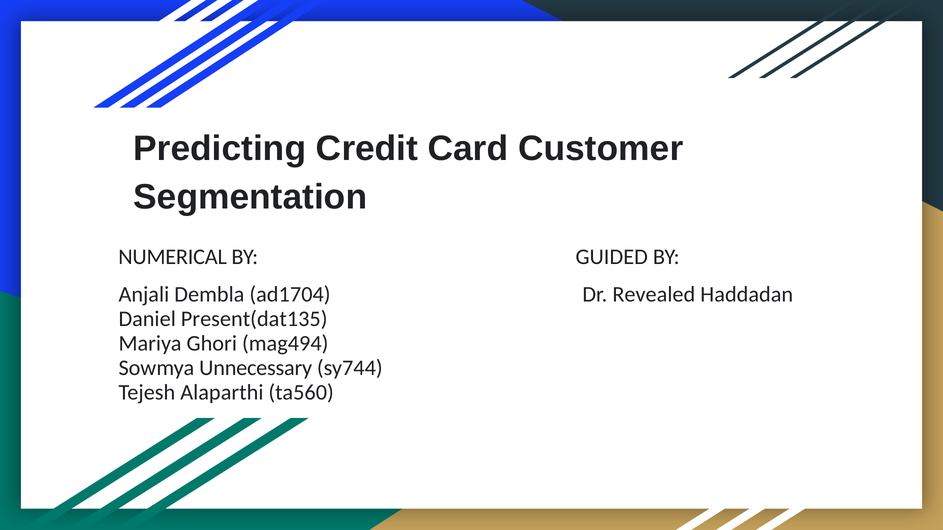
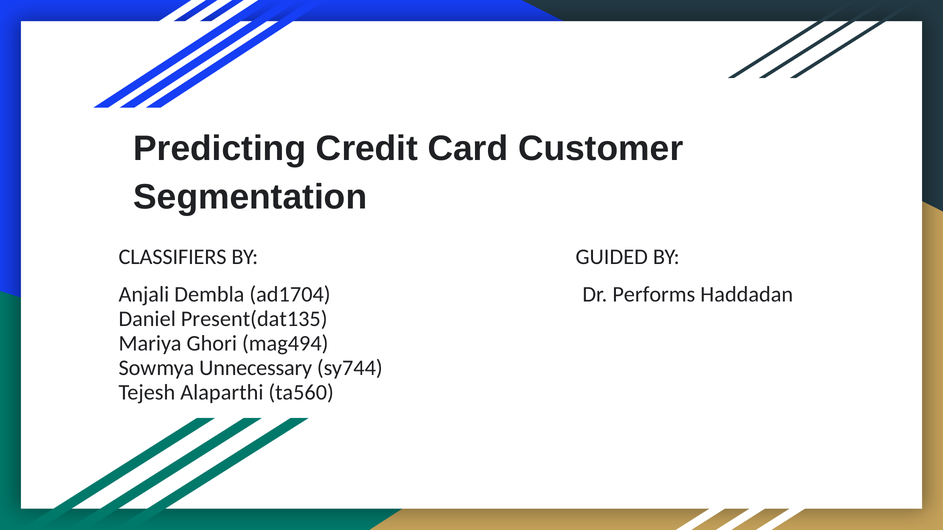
NUMERICAL: NUMERICAL -> CLASSIFIERS
Revealed: Revealed -> Performs
